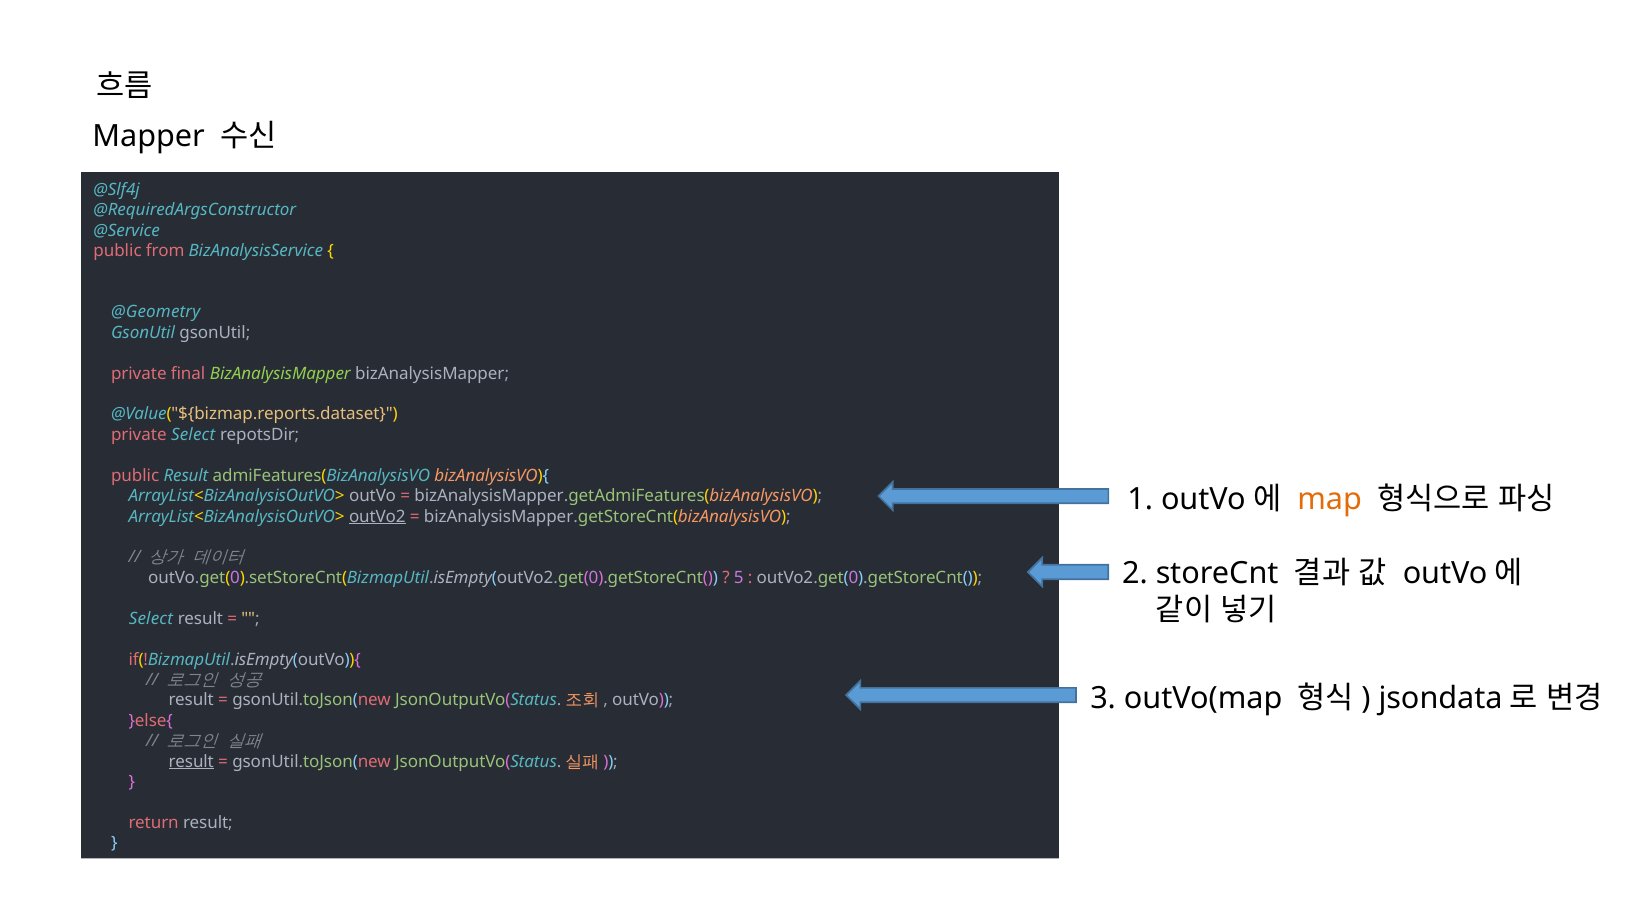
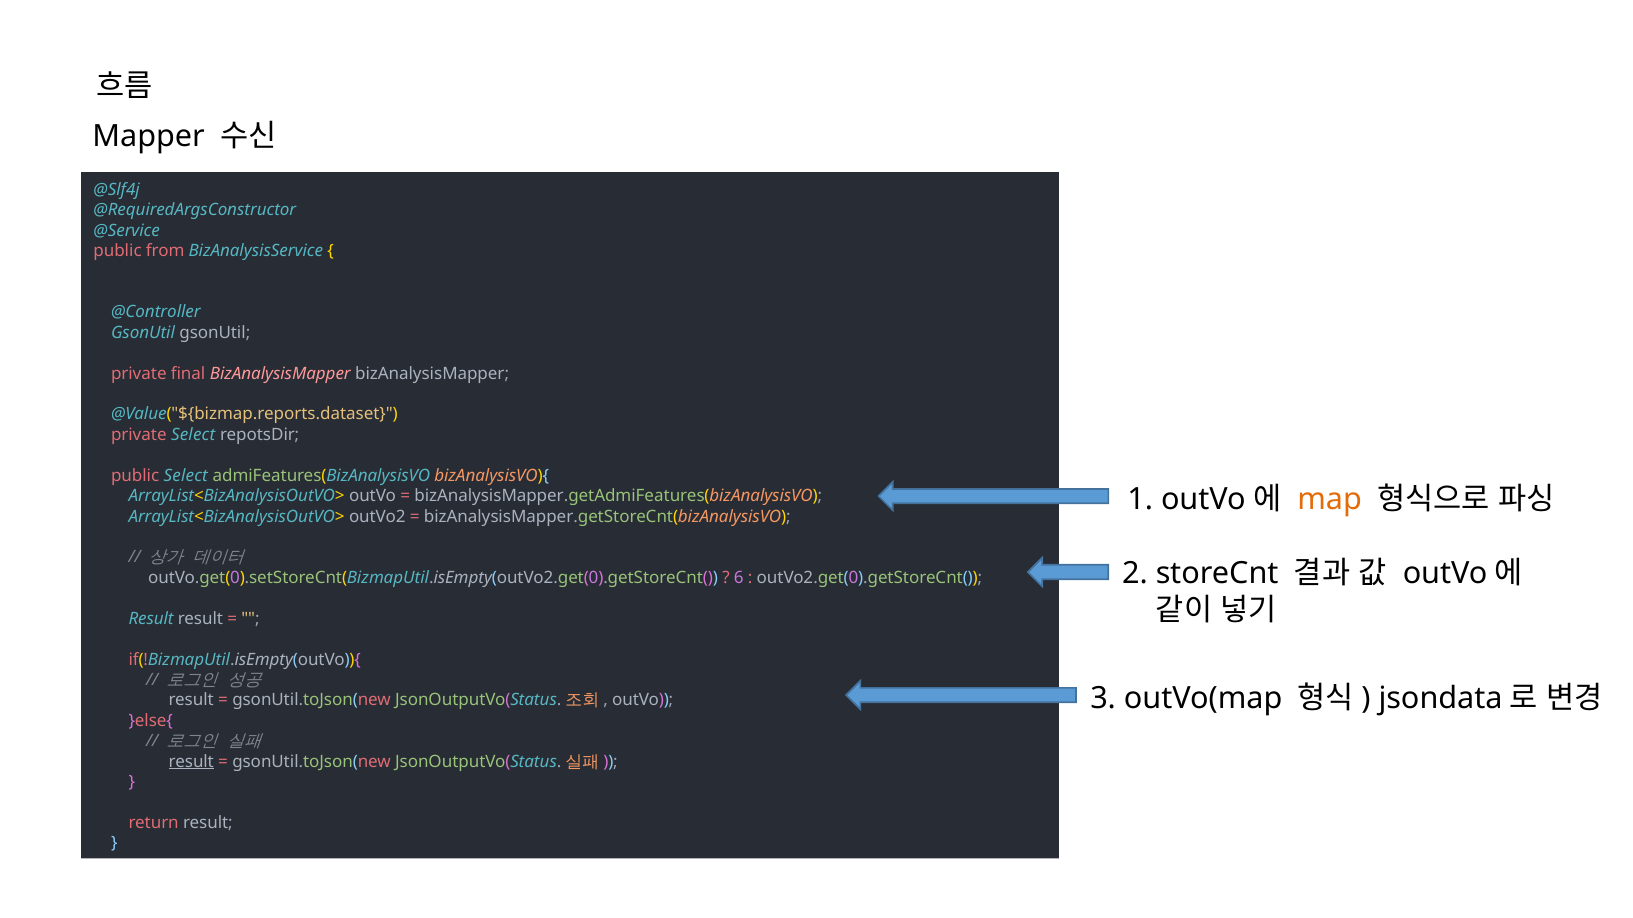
@Geometry: @Geometry -> @Controller
BizAnalysisMapper at (280, 374) colour: light green -> pink
public Result: Result -> Select
outVo2 underline: present -> none
5: 5 -> 6
Select at (151, 619): Select -> Result
